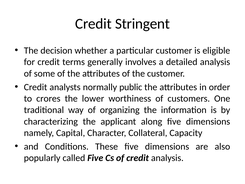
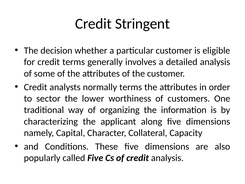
normally public: public -> terms
crores: crores -> sector
